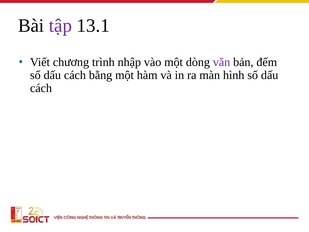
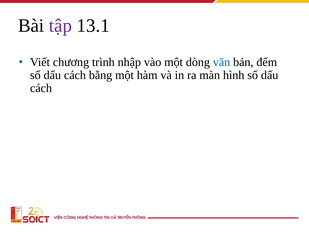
văn colour: purple -> blue
